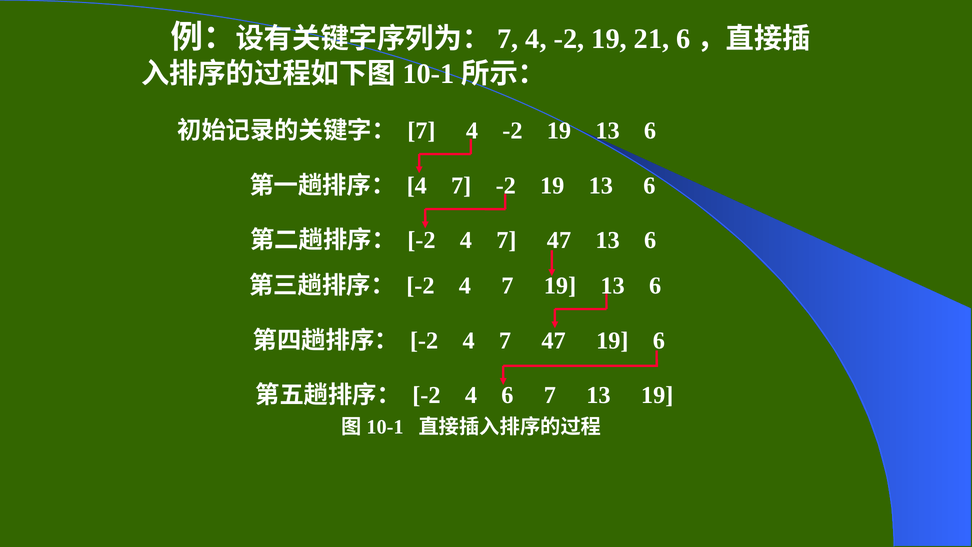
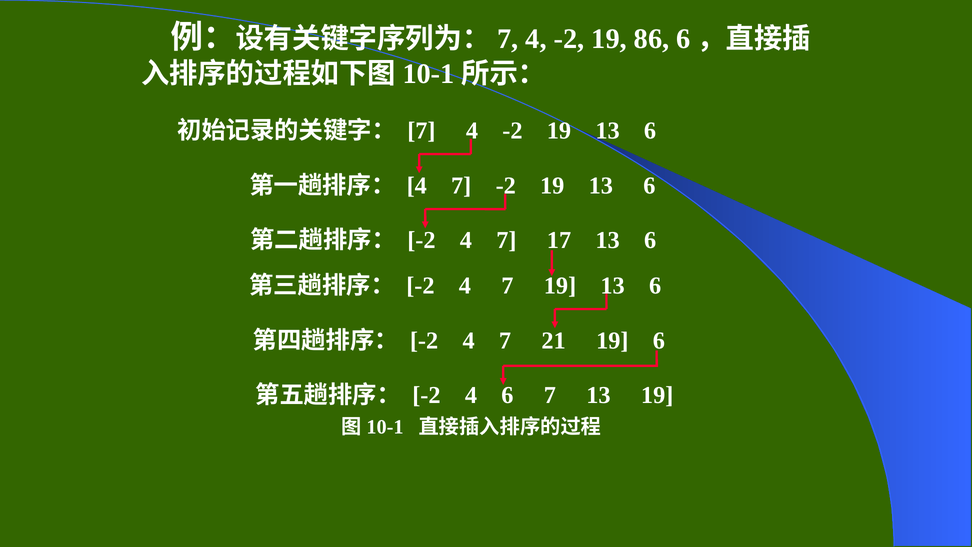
21: 21 -> 86
47 at (559, 240): 47 -> 17
47 at (554, 340): 47 -> 21
